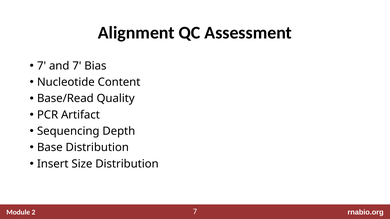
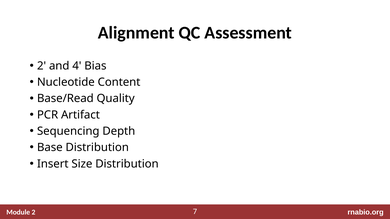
7 at (42, 66): 7 -> 2
and 7: 7 -> 4
